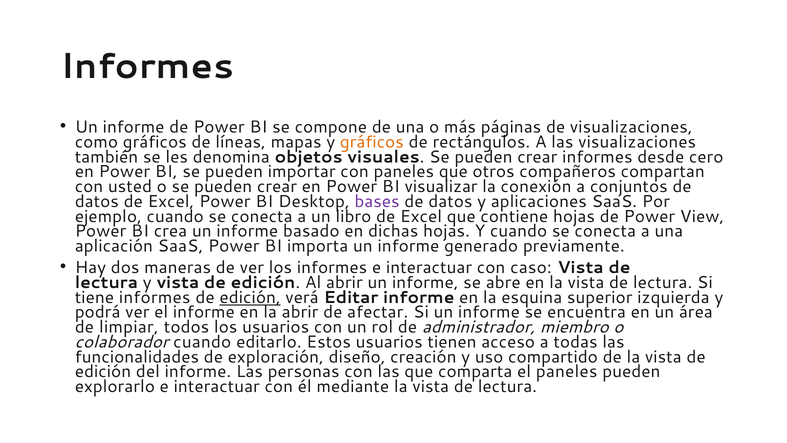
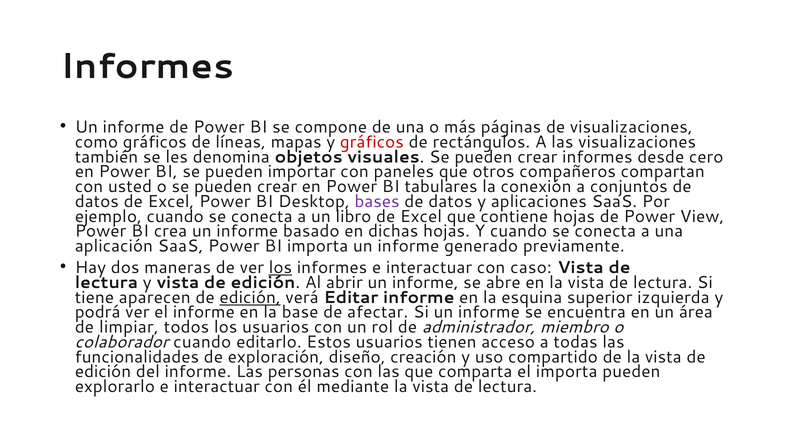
gráficos at (372, 142) colour: orange -> red
visualizar: visualizar -> tabulares
los at (280, 267) underline: none -> present
tiene informes: informes -> aparecen
la abrir: abrir -> base
el paneles: paneles -> importa
